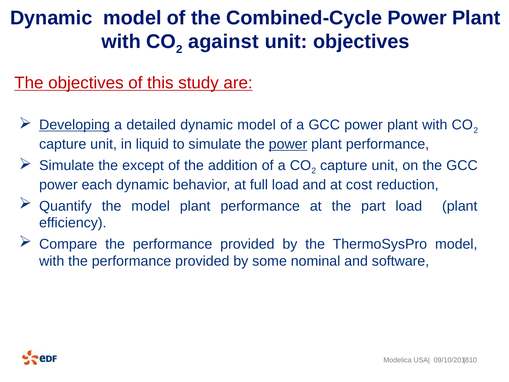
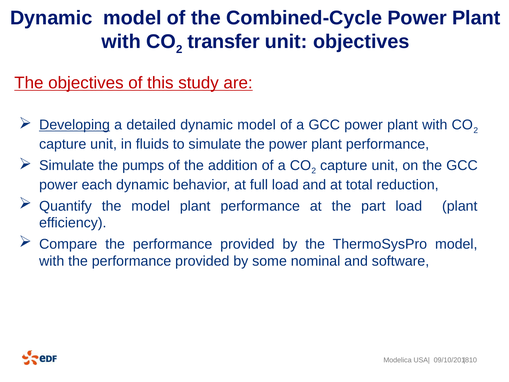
against: against -> transfer
liquid: liquid -> fluids
power at (288, 144) underline: present -> none
except: except -> pumps
cost: cost -> total
